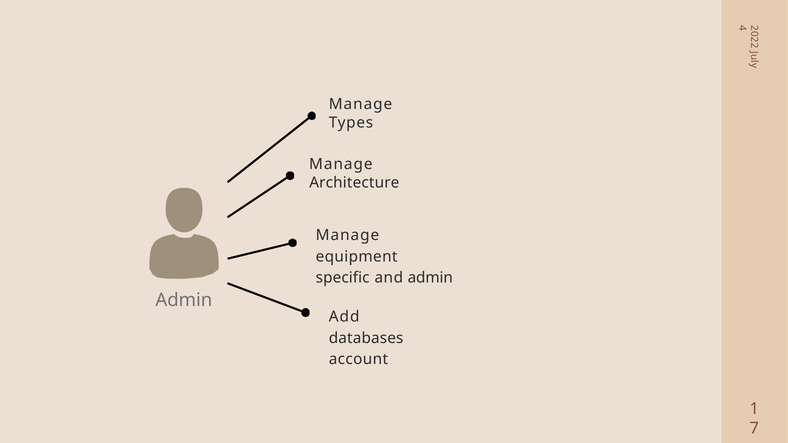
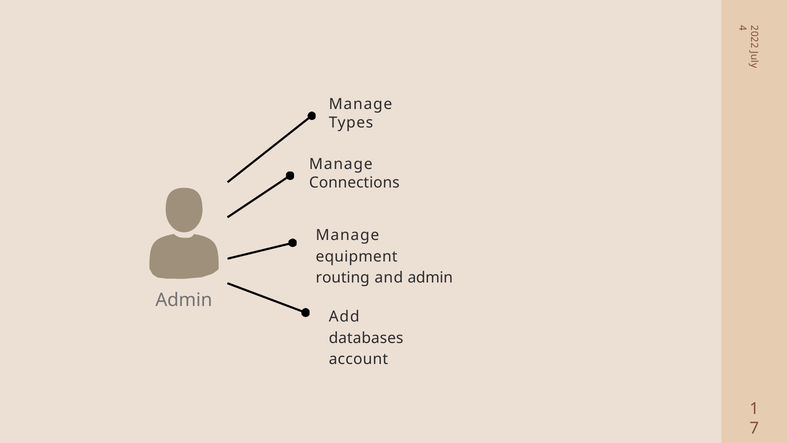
Architecture: Architecture -> Connections
specific: specific -> routing
